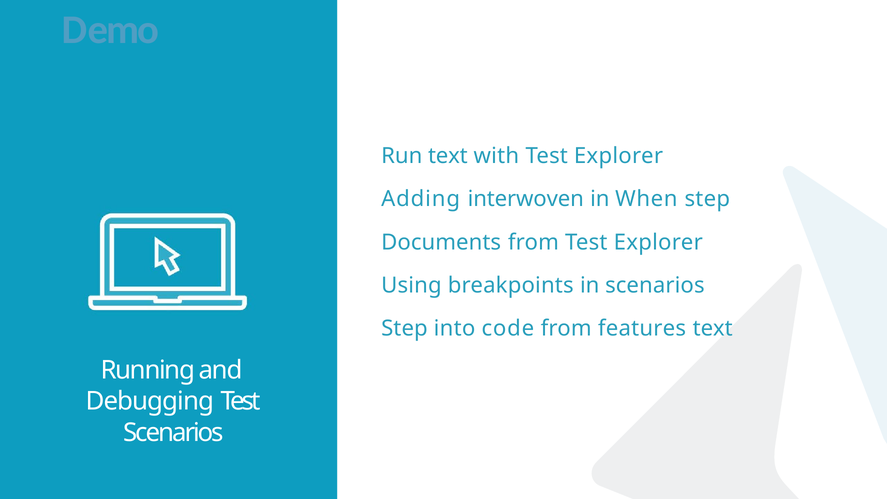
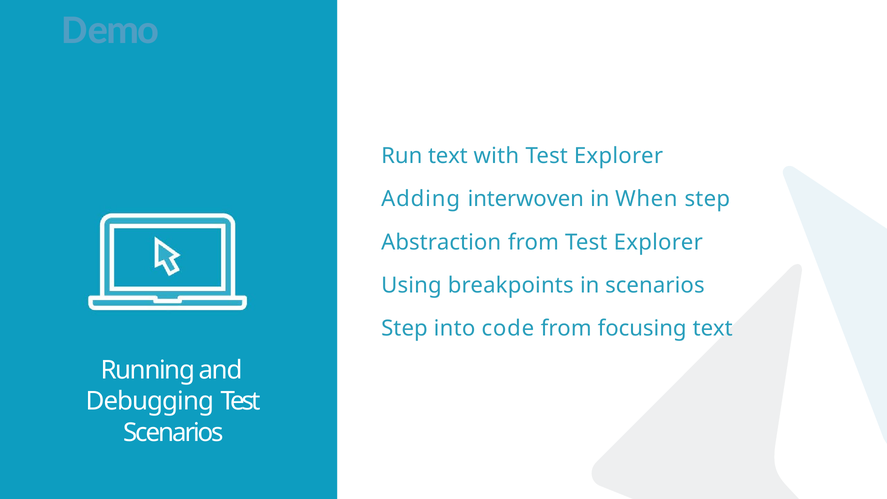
Documents: Documents -> Abstraction
features: features -> focusing
